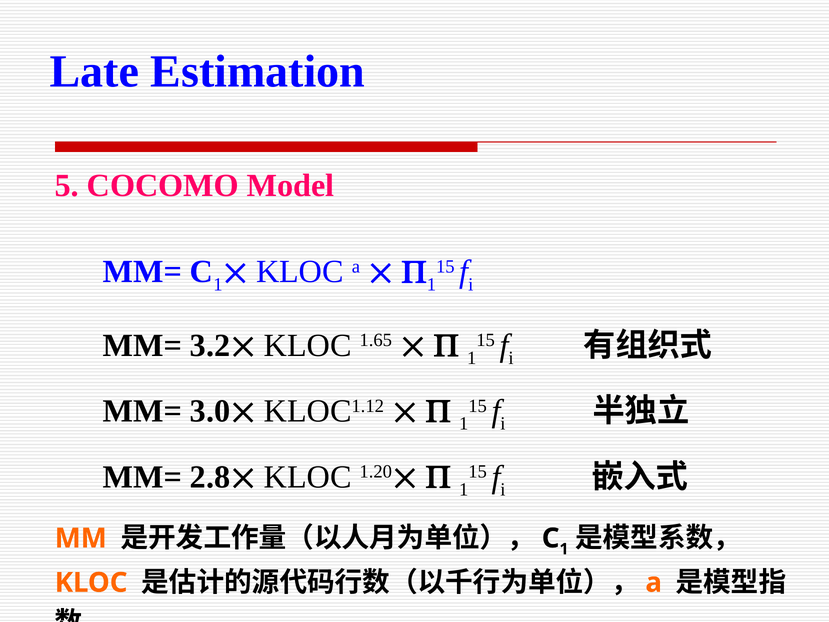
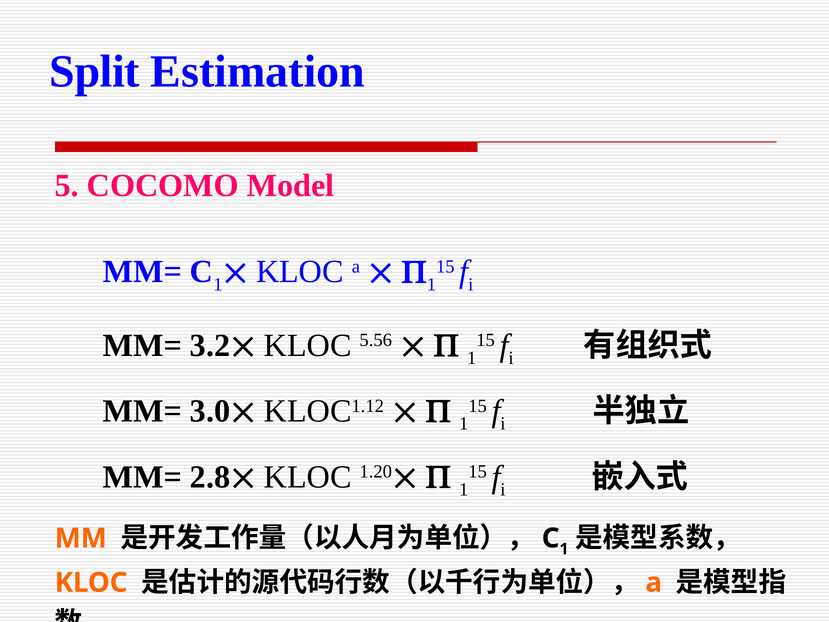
Late: Late -> Split
1.65: 1.65 -> 5.56
